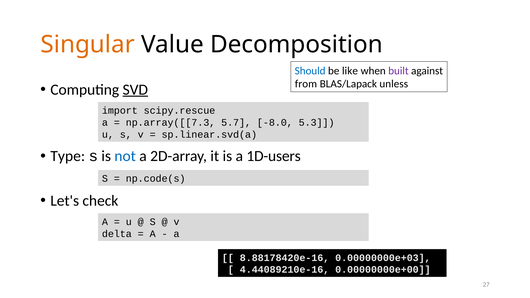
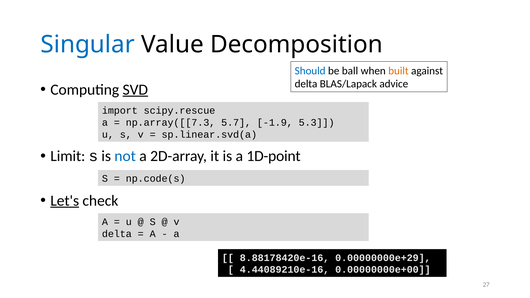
Singular colour: orange -> blue
like: like -> ball
built colour: purple -> orange
from at (306, 84): from -> delta
unless: unless -> advice
-8.0: -8.0 -> -1.9
Type: Type -> Limit
1D-users: 1D-users -> 1D-point
Let's underline: none -> present
0.00000000e+03: 0.00000000e+03 -> 0.00000000e+29
